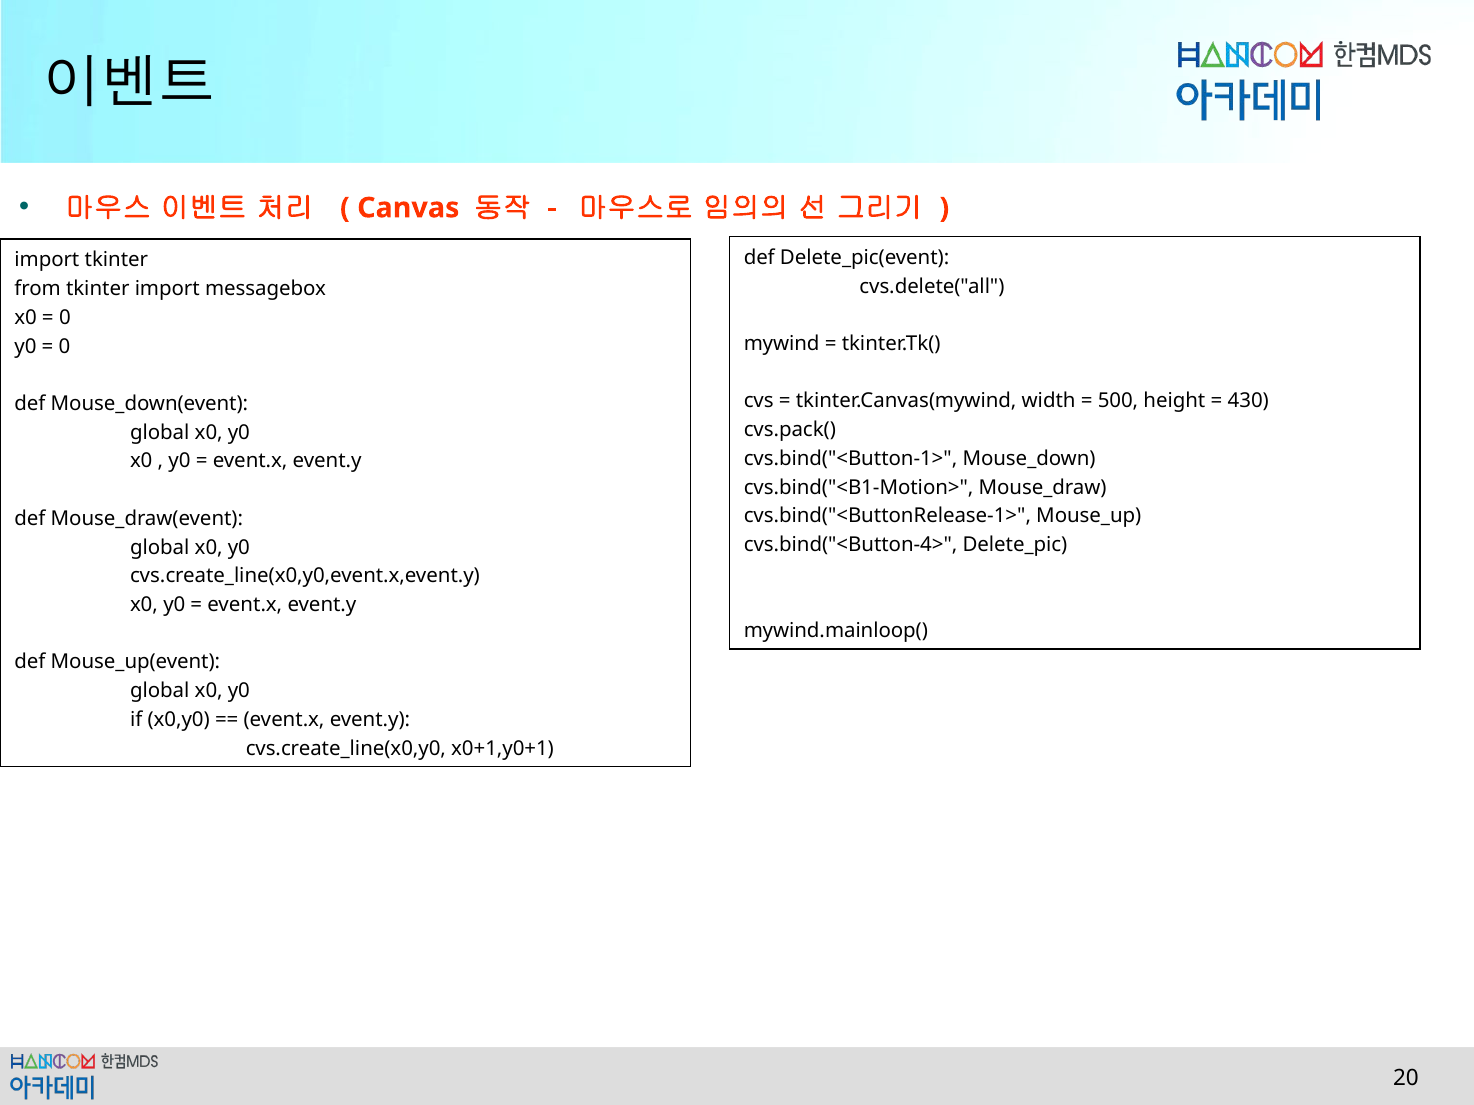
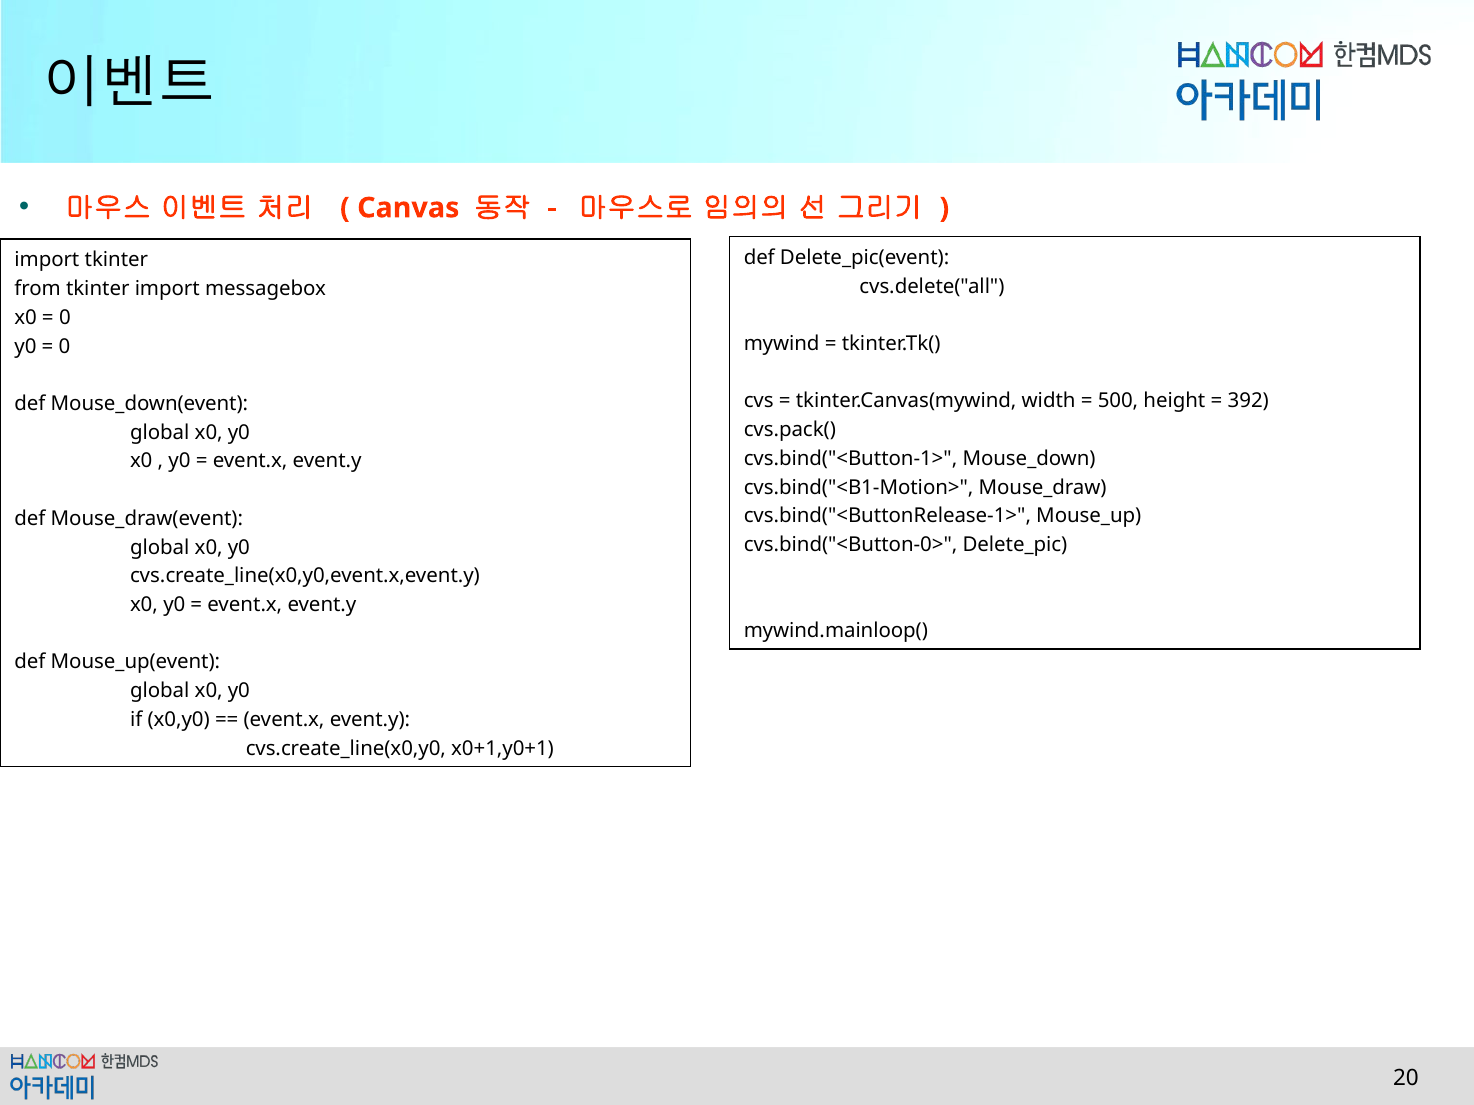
430: 430 -> 392
cvs.bind("<Button-4>: cvs.bind("<Button-4> -> cvs.bind("<Button-0>
